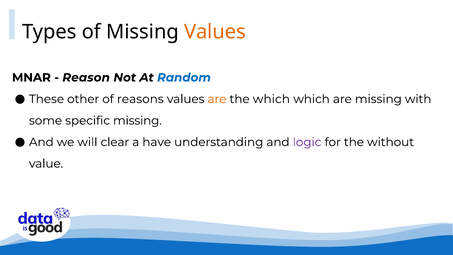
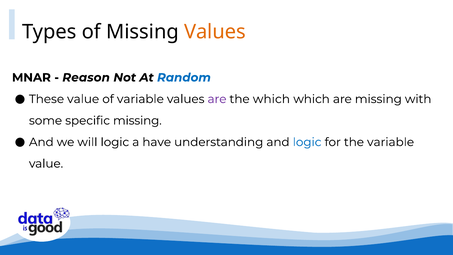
These other: other -> value
of reasons: reasons -> variable
are at (217, 99) colour: orange -> purple
will clear: clear -> logic
logic at (307, 142) colour: purple -> blue
the without: without -> variable
